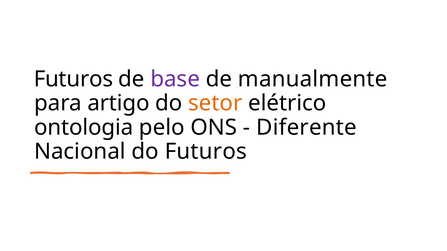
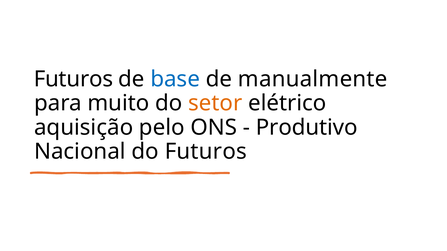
base colour: purple -> blue
artigo: artigo -> muito
ontologia: ontologia -> aquisição
Diferente: Diferente -> Produtivo
